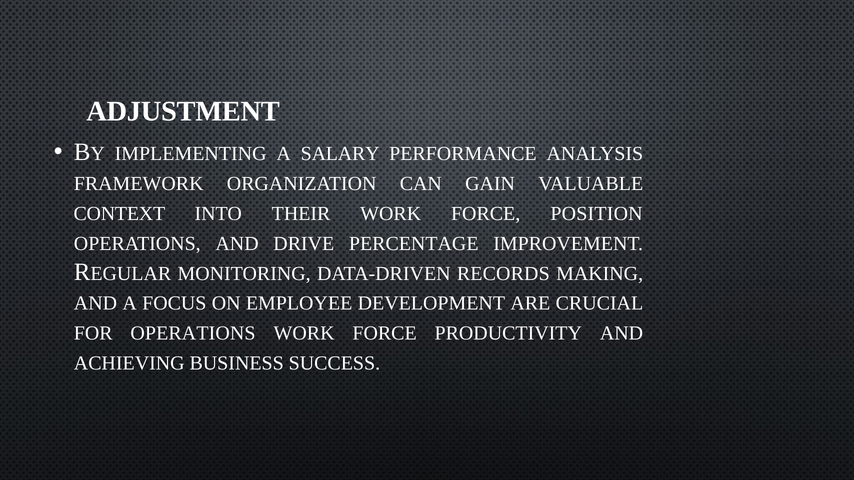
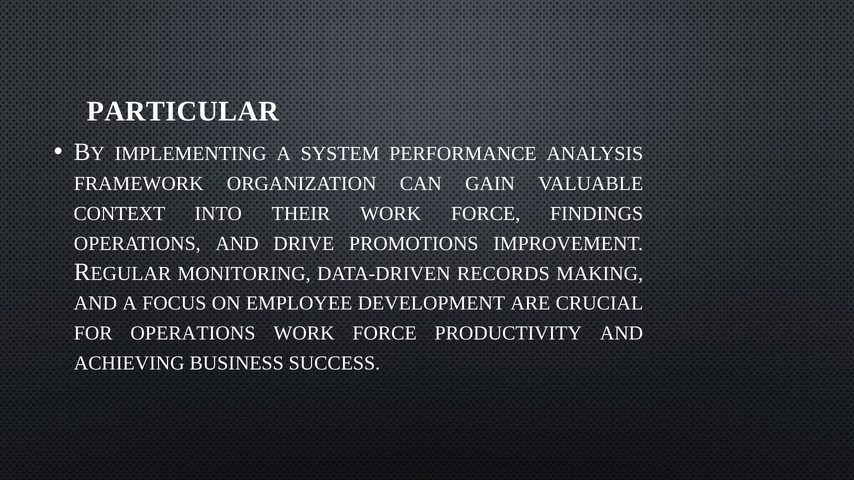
ADJUSTMENT: ADJUSTMENT -> PARTICULAR
SALARY: SALARY -> SYSTEM
POSITION: POSITION -> FINDINGS
PERCENTAGE: PERCENTAGE -> PROMOTIONS
